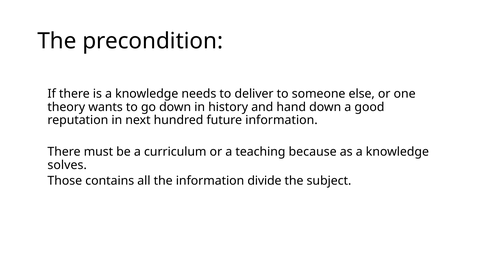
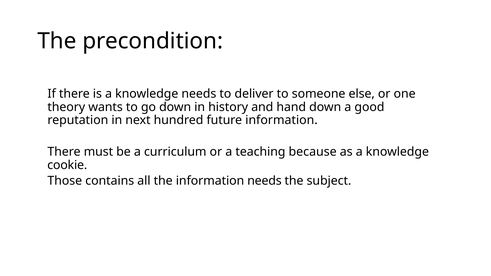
solves: solves -> cookie
information divide: divide -> needs
